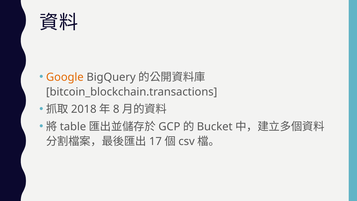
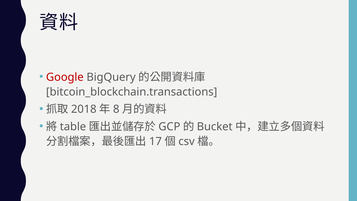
Google colour: orange -> red
